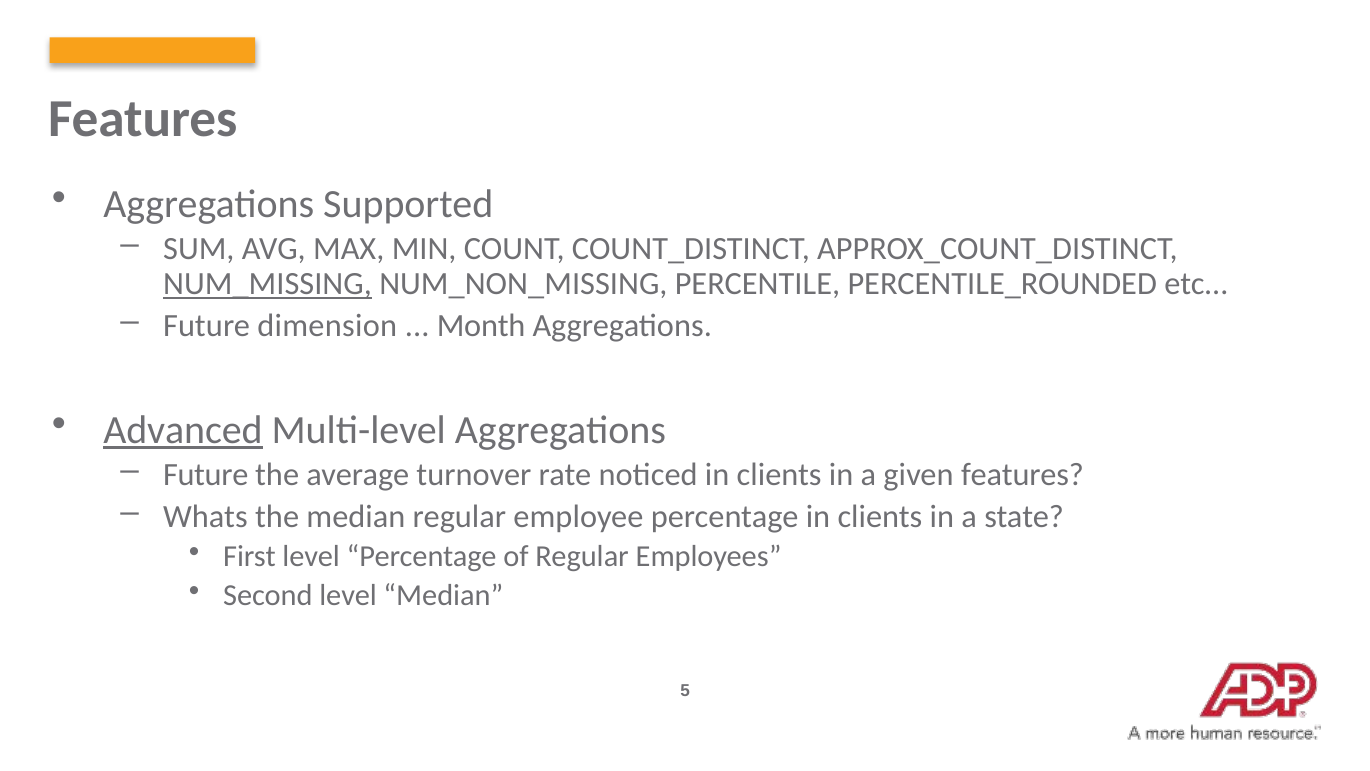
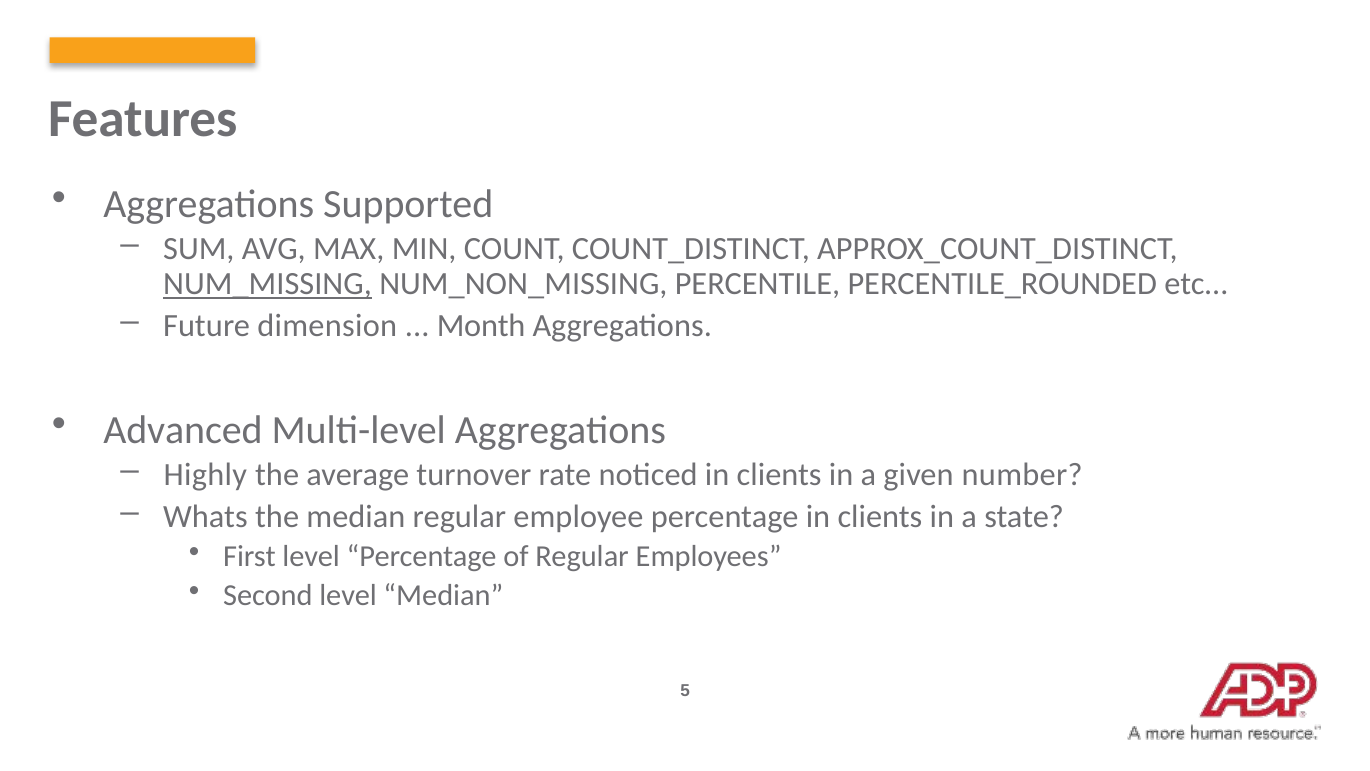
Advanced underline: present -> none
Future at (206, 475): Future -> Highly
given features: features -> number
